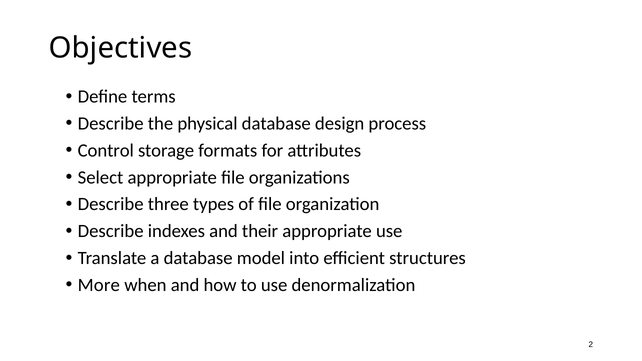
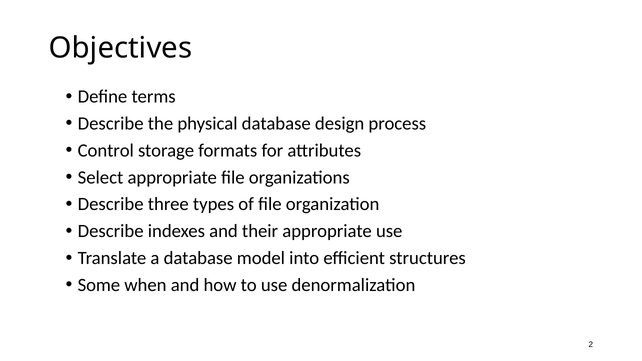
More: More -> Some
